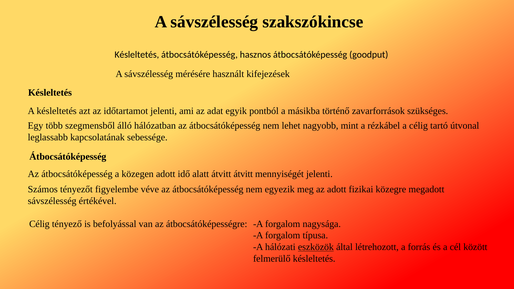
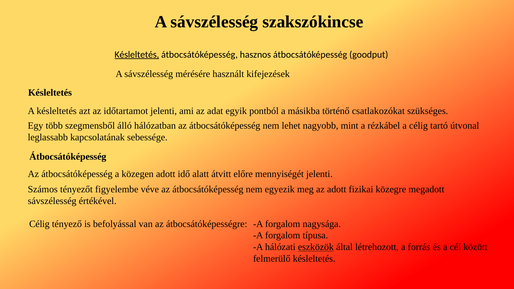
Késleltetés at (137, 55) underline: none -> present
zavarforrások: zavarforrások -> csatlakozókat
átvitt átvitt: átvitt -> előre
